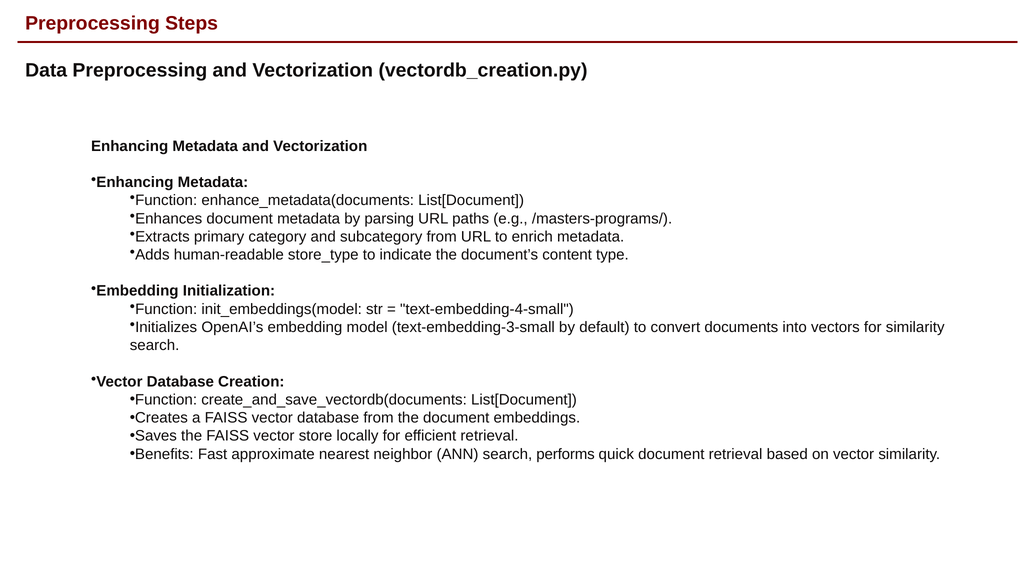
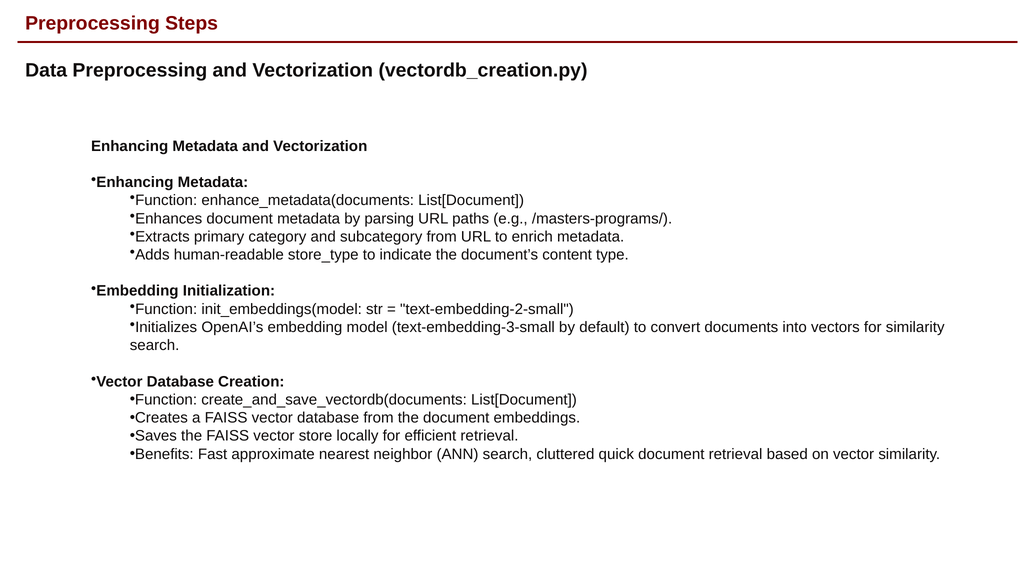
text-embedding-4-small: text-embedding-4-small -> text-embedding-2-small
performs: performs -> cluttered
